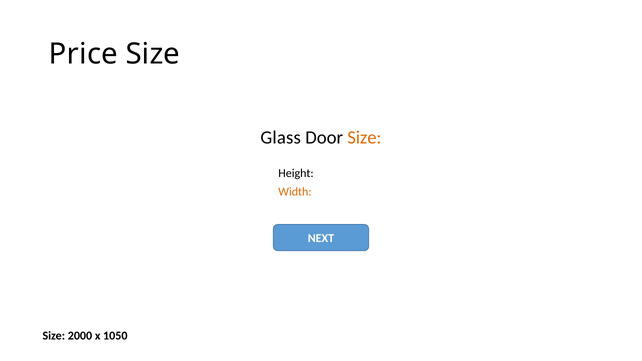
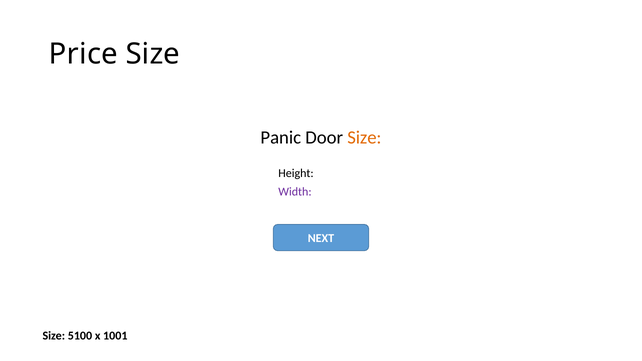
Glass: Glass -> Panic
Width colour: orange -> purple
2000: 2000 -> 5100
1050: 1050 -> 1001
